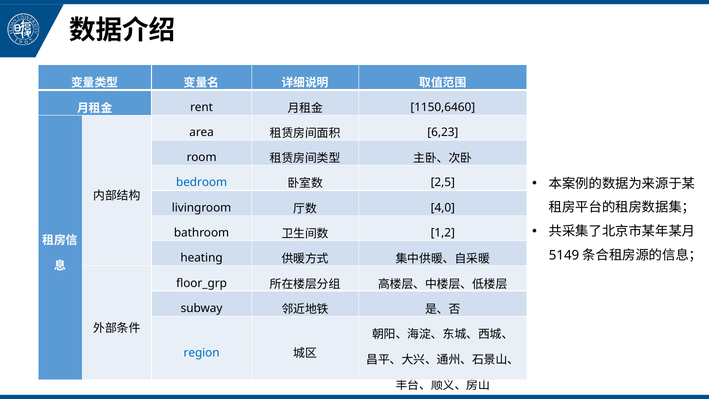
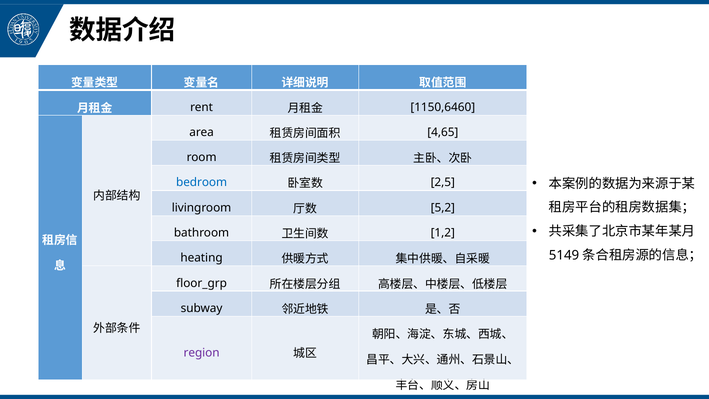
6,23: 6,23 -> 4,65
4,0: 4,0 -> 5,2
region colour: blue -> purple
